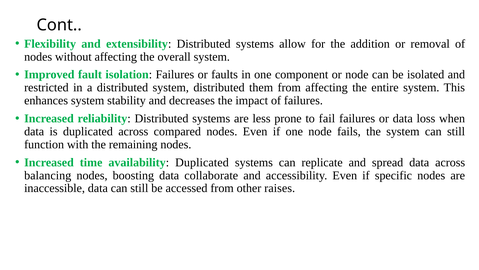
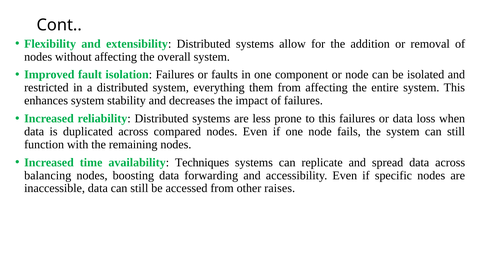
system distributed: distributed -> everything
to fail: fail -> this
availability Duplicated: Duplicated -> Techniques
collaborate: collaborate -> forwarding
